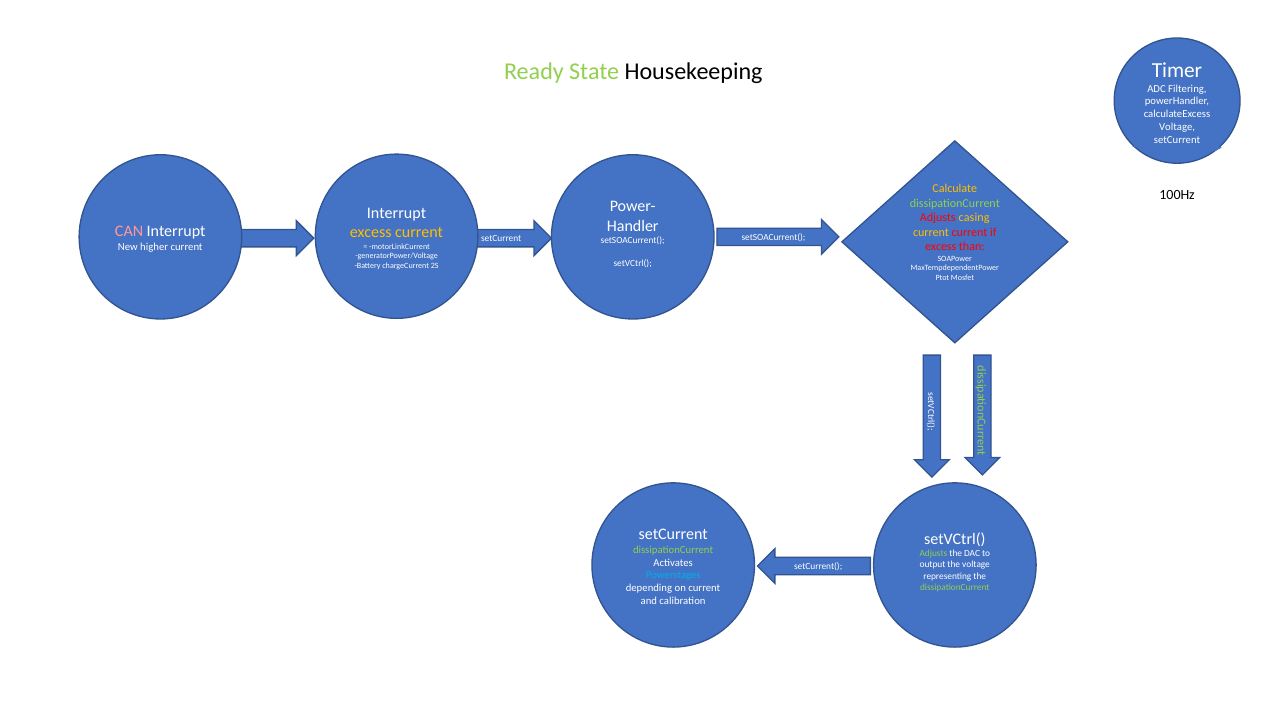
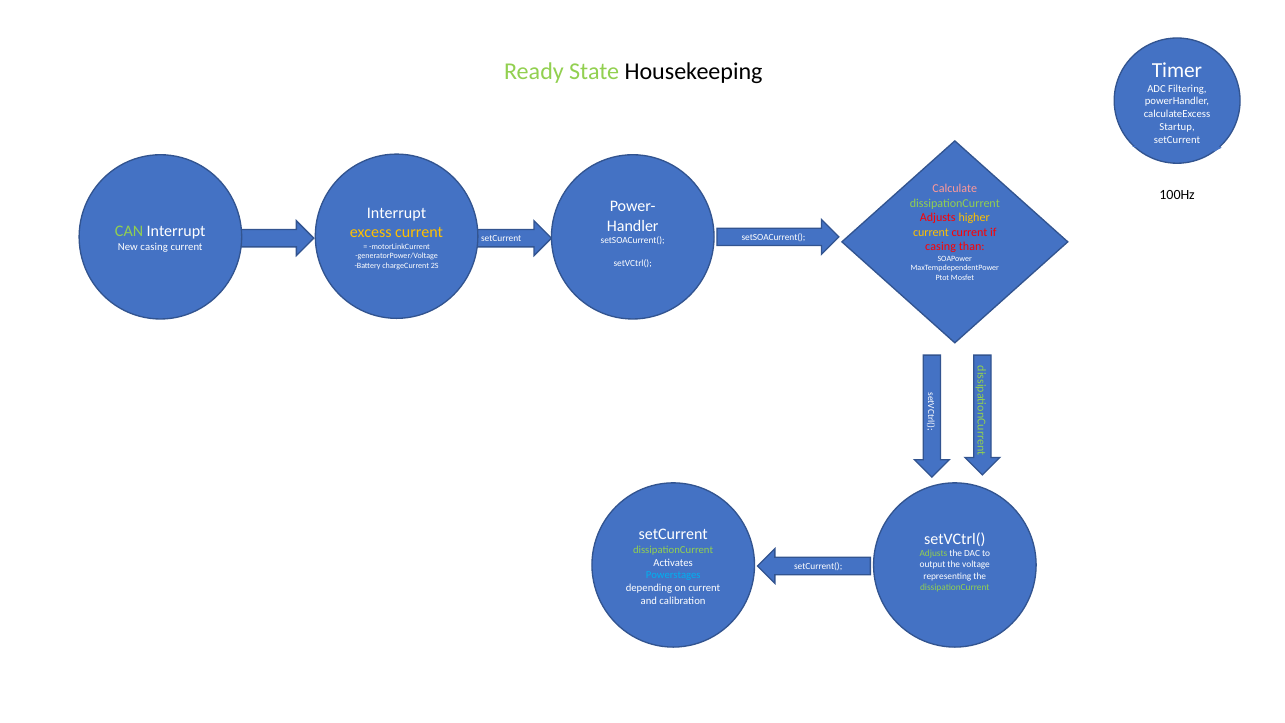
Voltage at (1177, 127): Voltage -> Startup
Calculate colour: yellow -> pink
casing: casing -> higher
CAN colour: pink -> light green
excess at (941, 247): excess -> casing
New higher: higher -> casing
